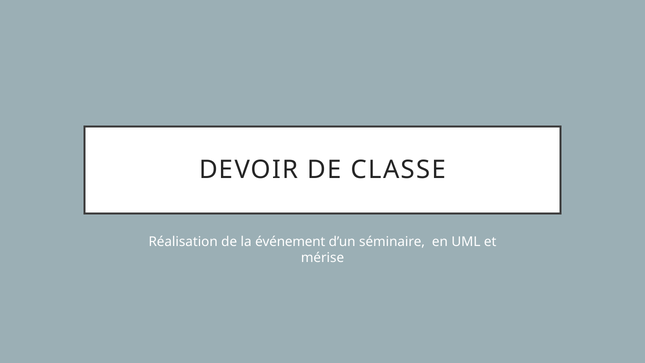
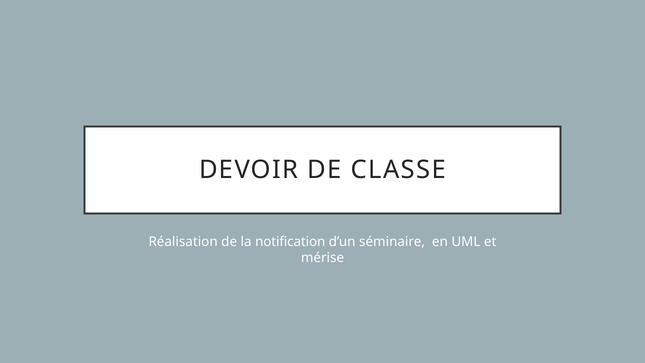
événement: événement -> notification
